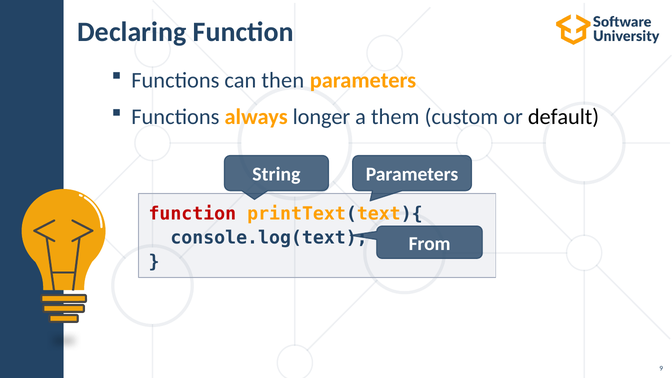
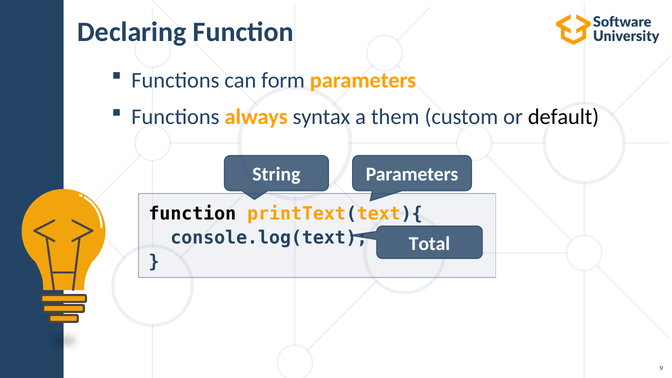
then: then -> form
longer: longer -> syntax
function at (192, 214) colour: red -> black
From: From -> Total
